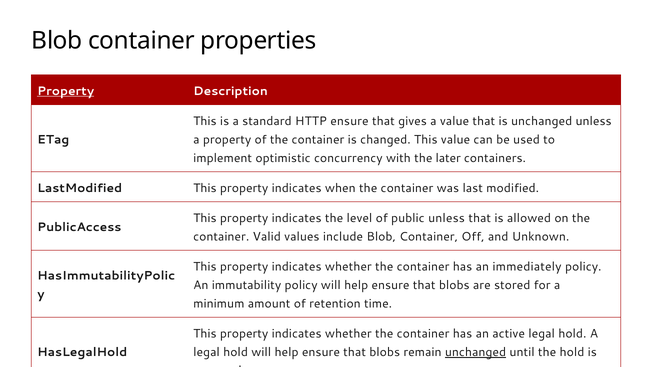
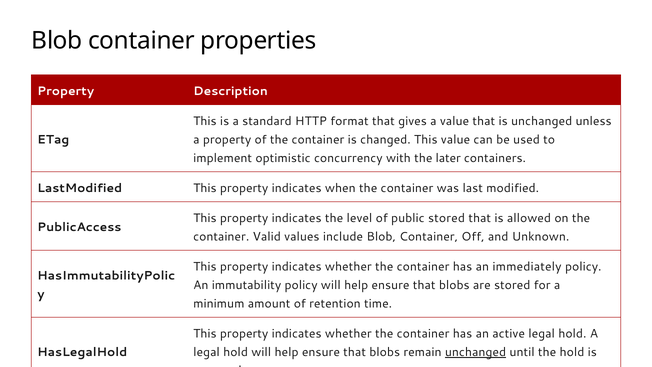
Property at (66, 91) underline: present -> none
HTTP ensure: ensure -> format
public unless: unless -> stored
